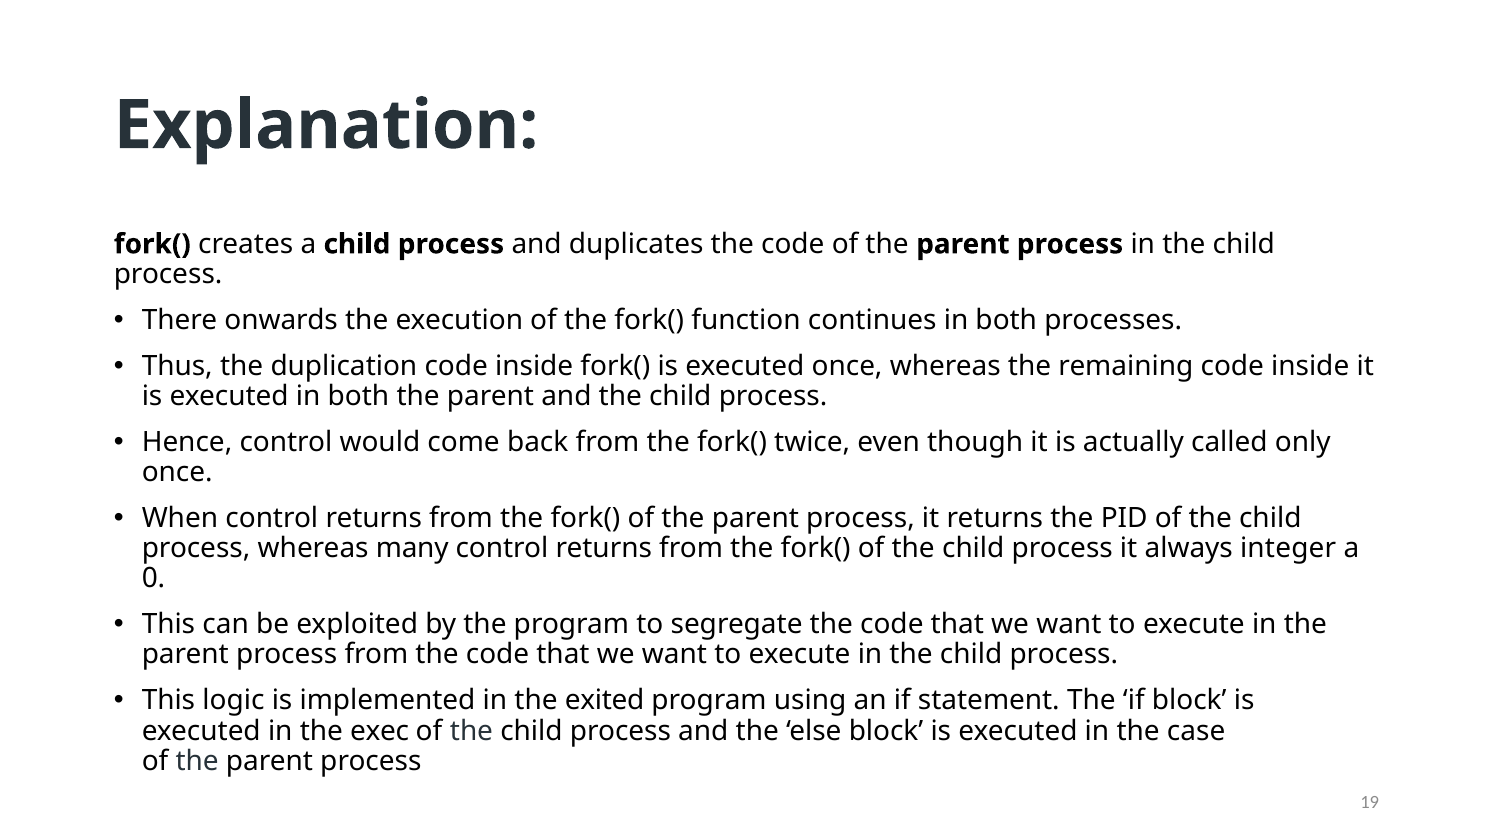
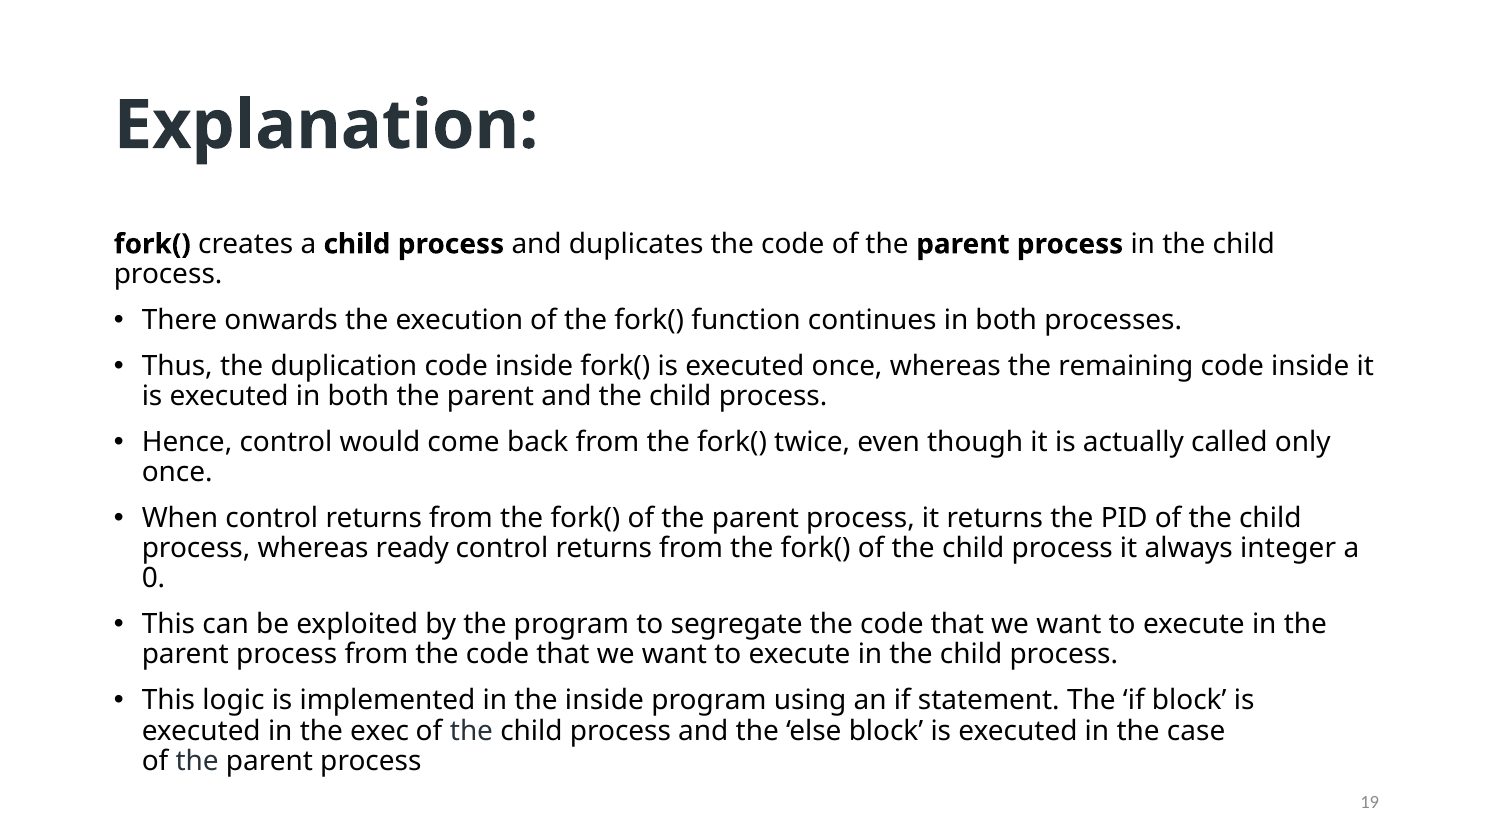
many: many -> ready
the exited: exited -> inside
